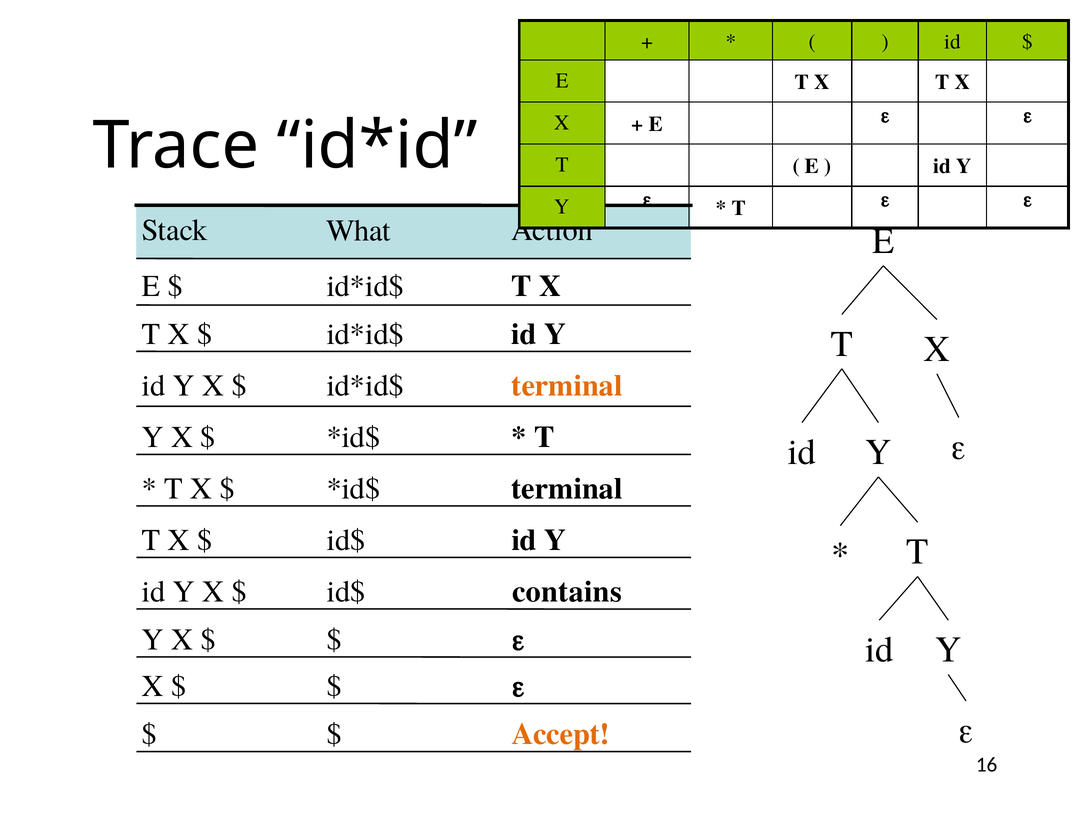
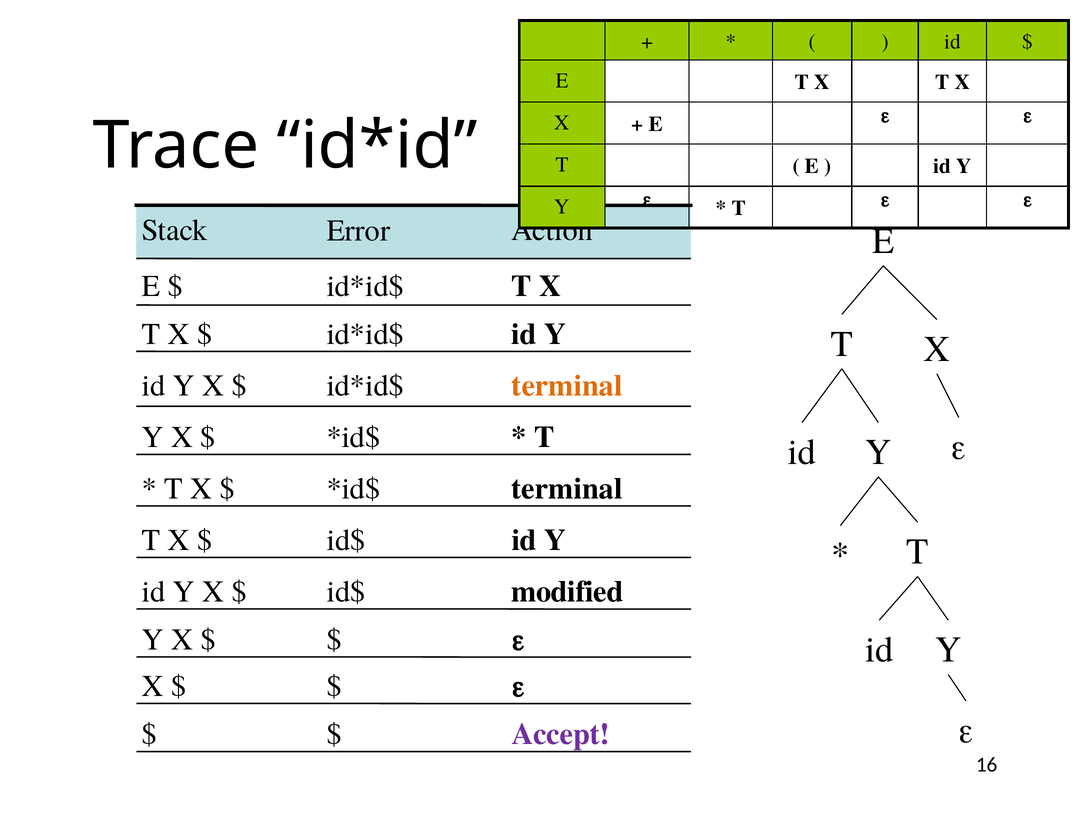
What: What -> Error
contains: contains -> modified
Accept colour: orange -> purple
